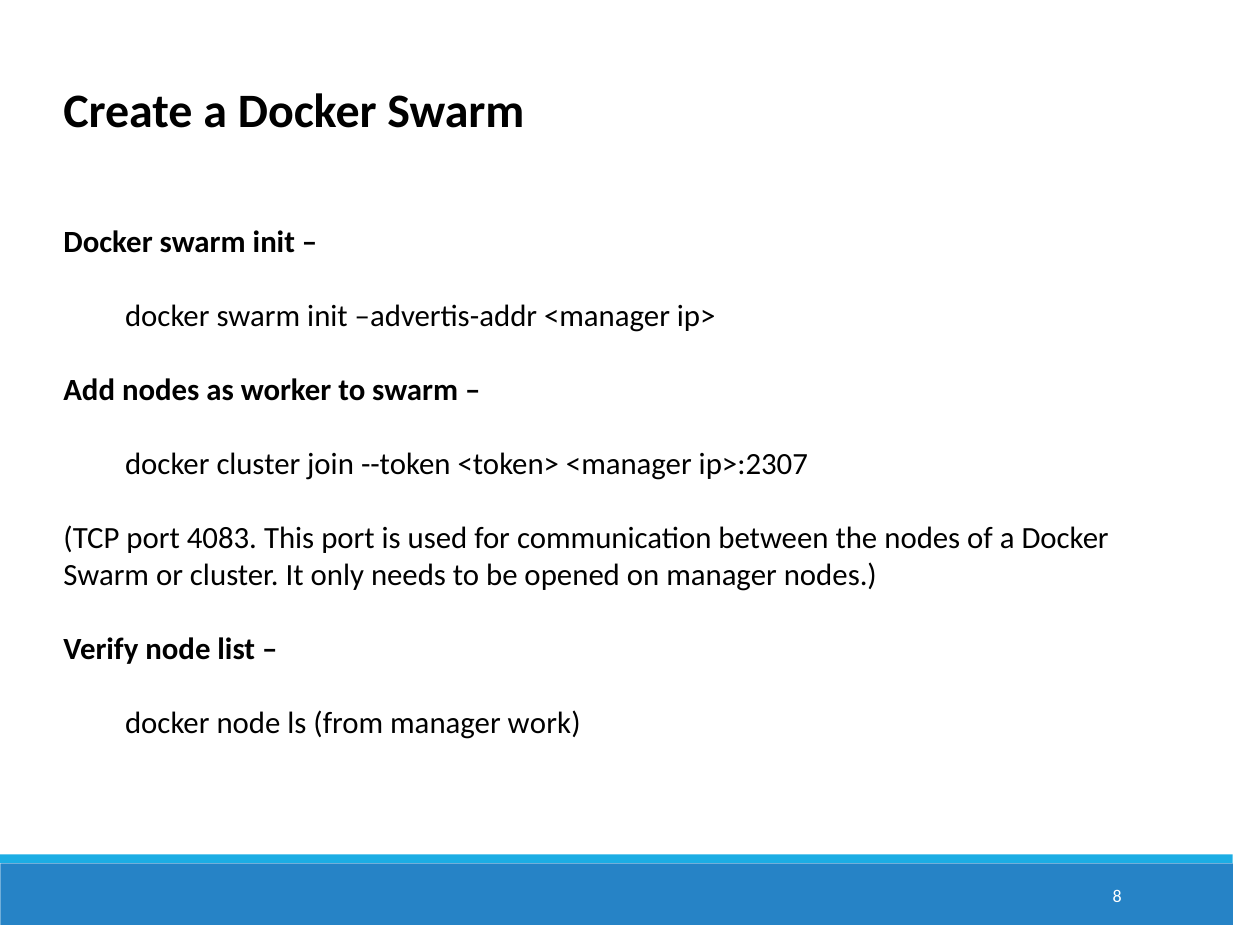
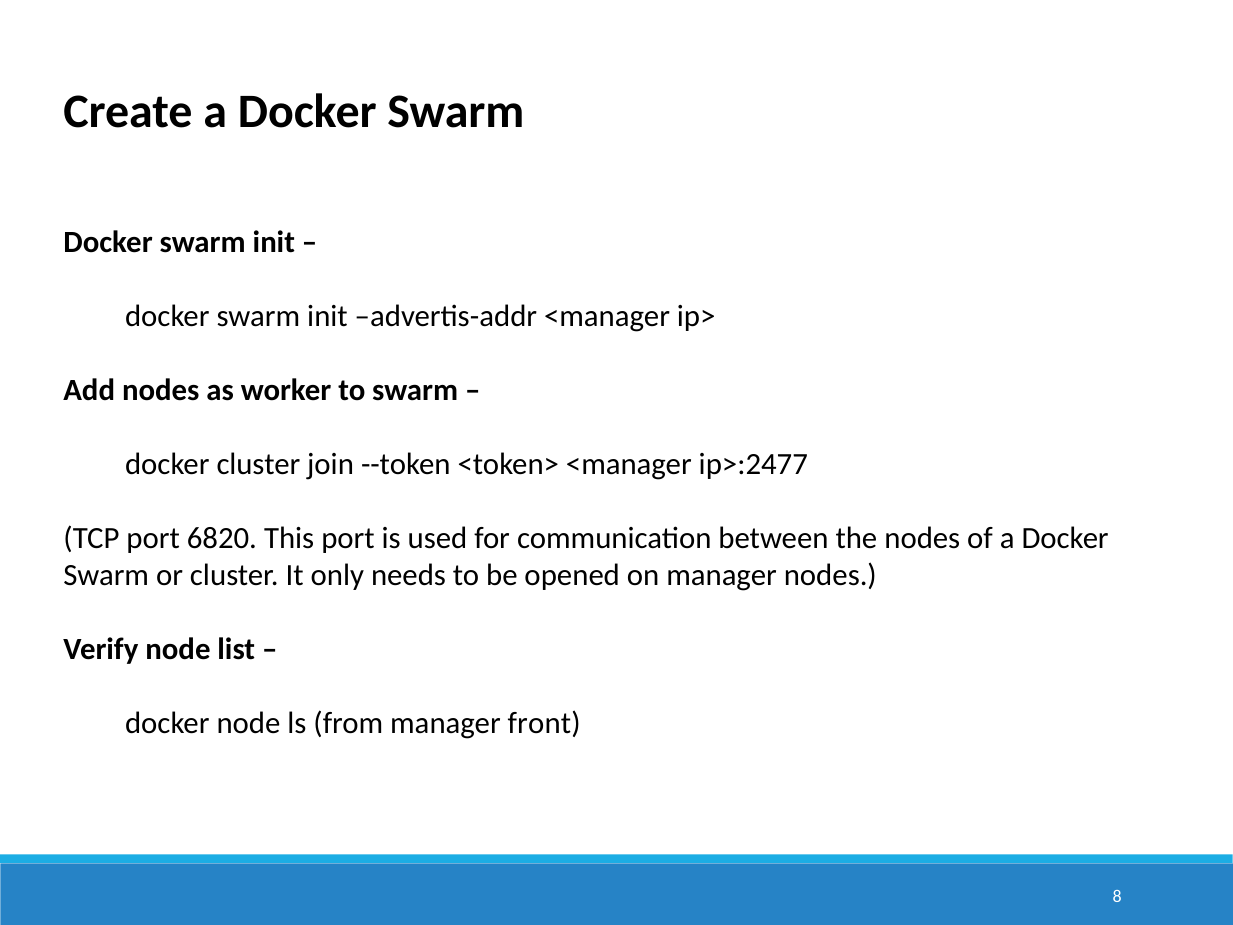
ip>:2307: ip>:2307 -> ip>:2477
4083: 4083 -> 6820
work: work -> front
